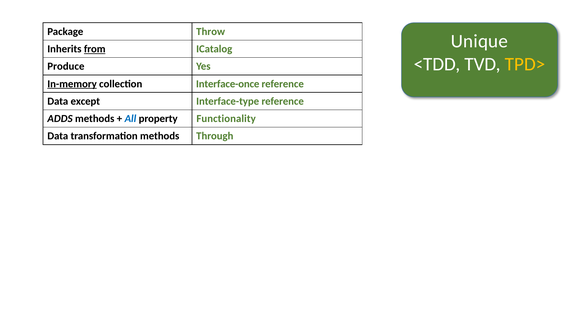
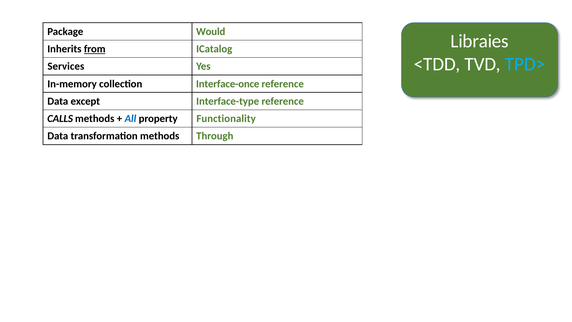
Throw: Throw -> Would
Unique: Unique -> Libraies
TPD> colour: yellow -> light blue
Produce: Produce -> Services
In-memory underline: present -> none
ADDS: ADDS -> CALLS
